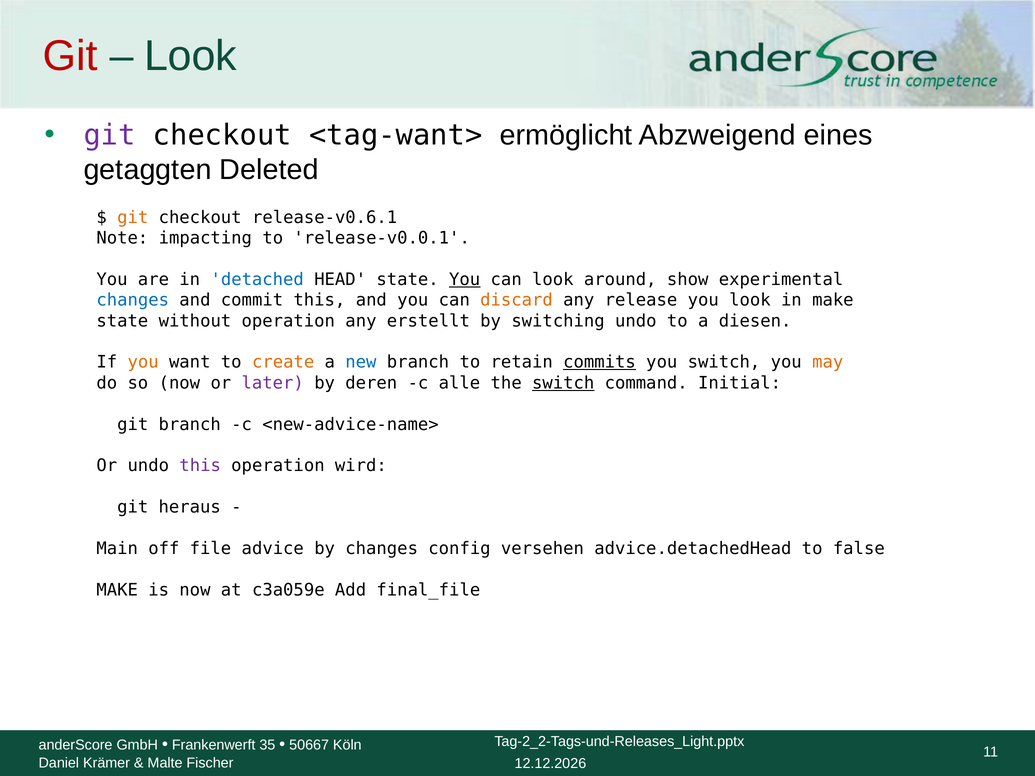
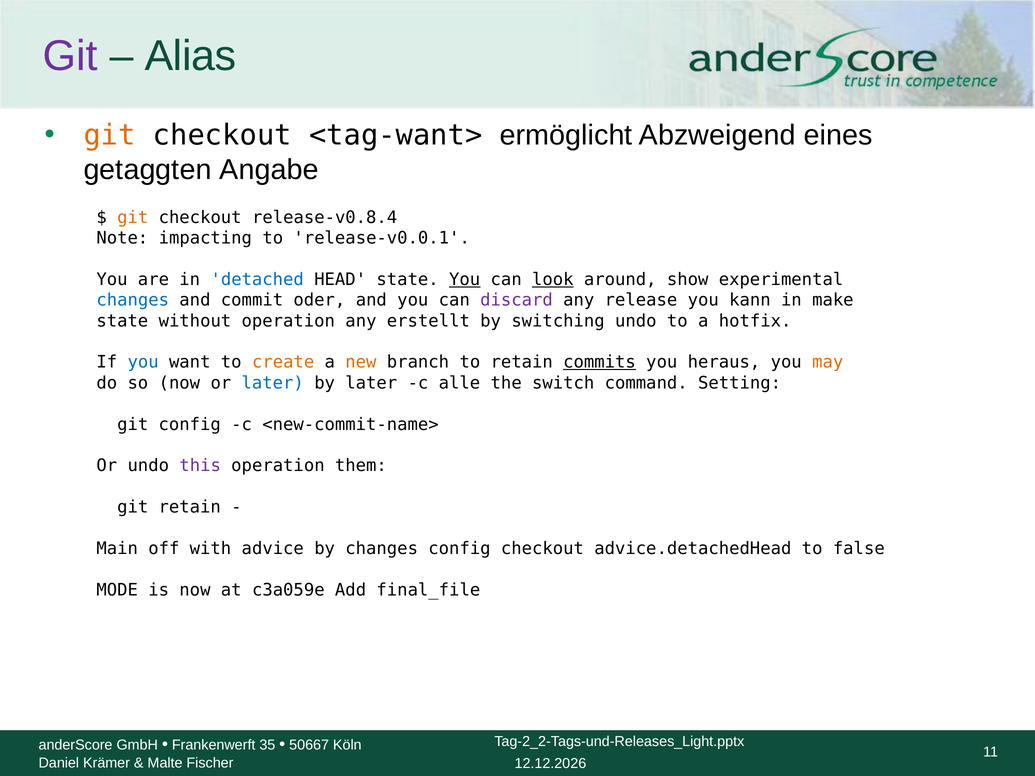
Git at (70, 56) colour: red -> purple
Look at (191, 56): Look -> Alias
git at (110, 136) colour: purple -> orange
Deleted: Deleted -> Angabe
release-v0.6.1: release-v0.6.1 -> release-v0.8.4
look at (553, 280) underline: none -> present
commit this: this -> oder
discard colour: orange -> purple
you look: look -> kann
diesen: diesen -> hotfix
you at (143, 362) colour: orange -> blue
new colour: blue -> orange
you switch: switch -> heraus
later at (273, 383) colour: purple -> blue
by deren: deren -> later
switch at (563, 383) underline: present -> none
Initial: Initial -> Setting
git branch: branch -> config
<new-advice-name>: <new-advice-name> -> <new-commit-name>
wird: wird -> them
git heraus: heraus -> retain
file: file -> with
config versehen: versehen -> checkout
MAKE at (117, 590): MAKE -> MODE
